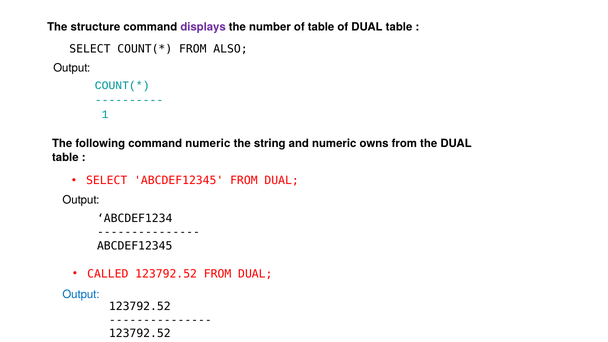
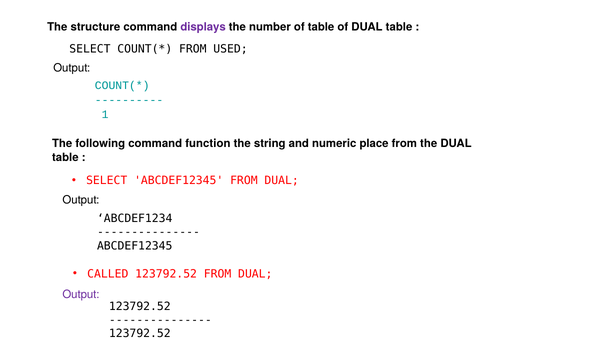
ALSO: ALSO -> USED
command numeric: numeric -> function
owns: owns -> place
Output at (81, 294) colour: blue -> purple
